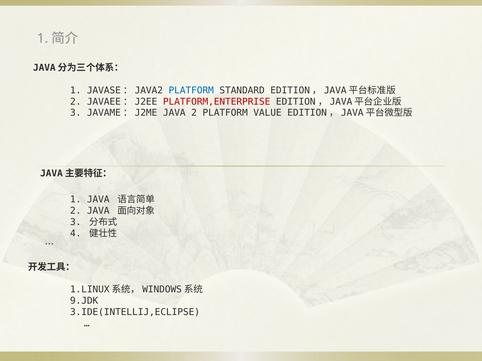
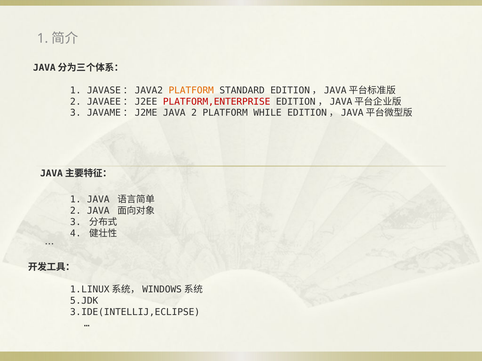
PLATFORM at (191, 90) colour: blue -> orange
VALUE: VALUE -> WHILE
9.JDK: 9.JDK -> 5.JDK
